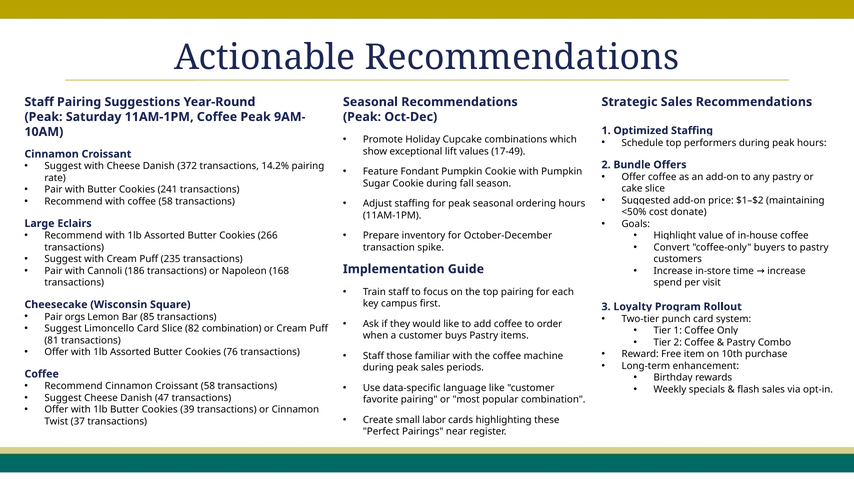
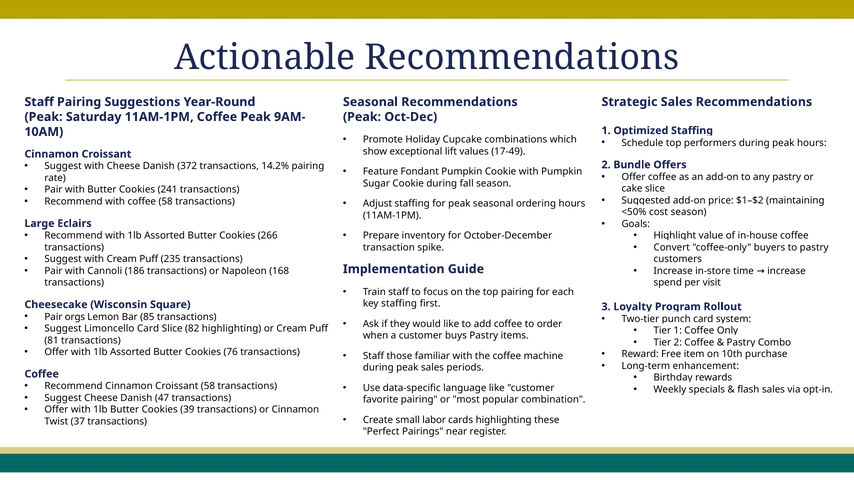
cost donate: donate -> season
key campus: campus -> staffing
82 combination: combination -> highlighting
